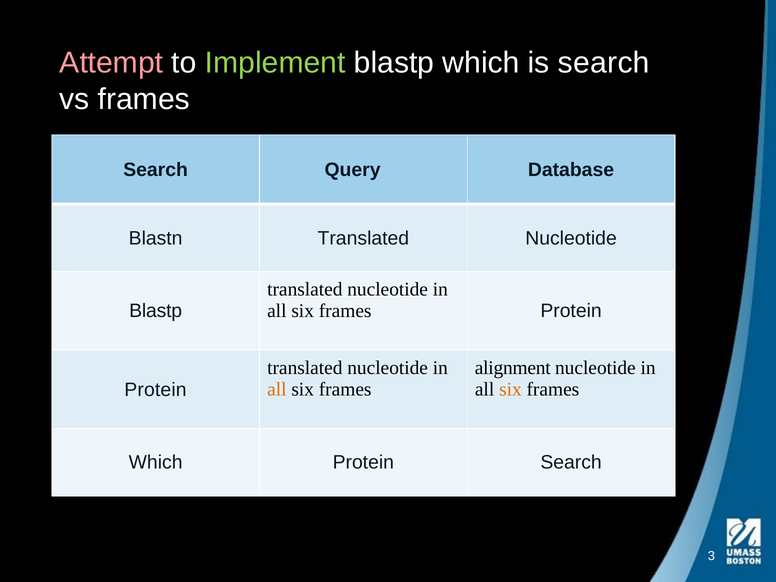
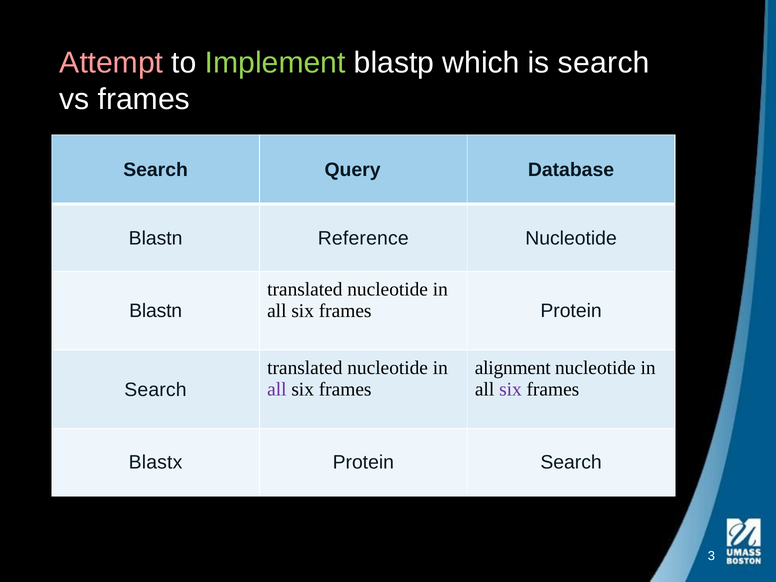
Blastn Translated: Translated -> Reference
Blastp at (156, 311): Blastp -> Blastn
all at (277, 389) colour: orange -> purple
six at (510, 389) colour: orange -> purple
Protein at (156, 390): Protein -> Search
Which at (156, 463): Which -> Blastx
